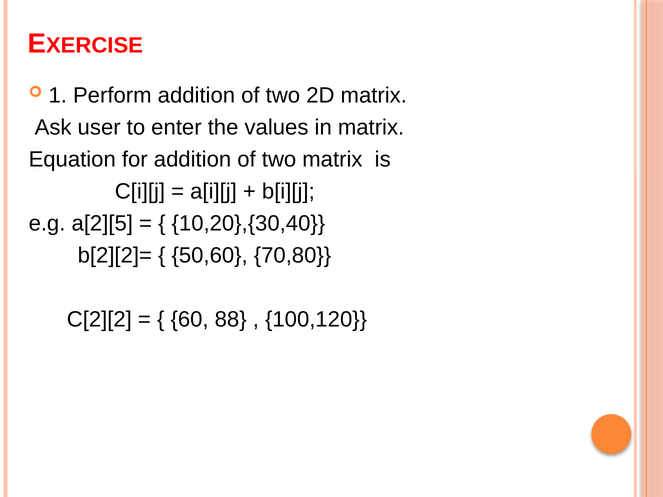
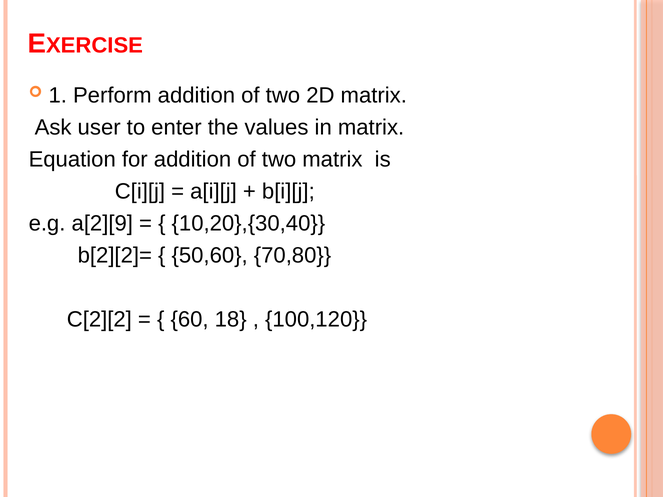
a[2][5: a[2][5 -> a[2][9
88: 88 -> 18
